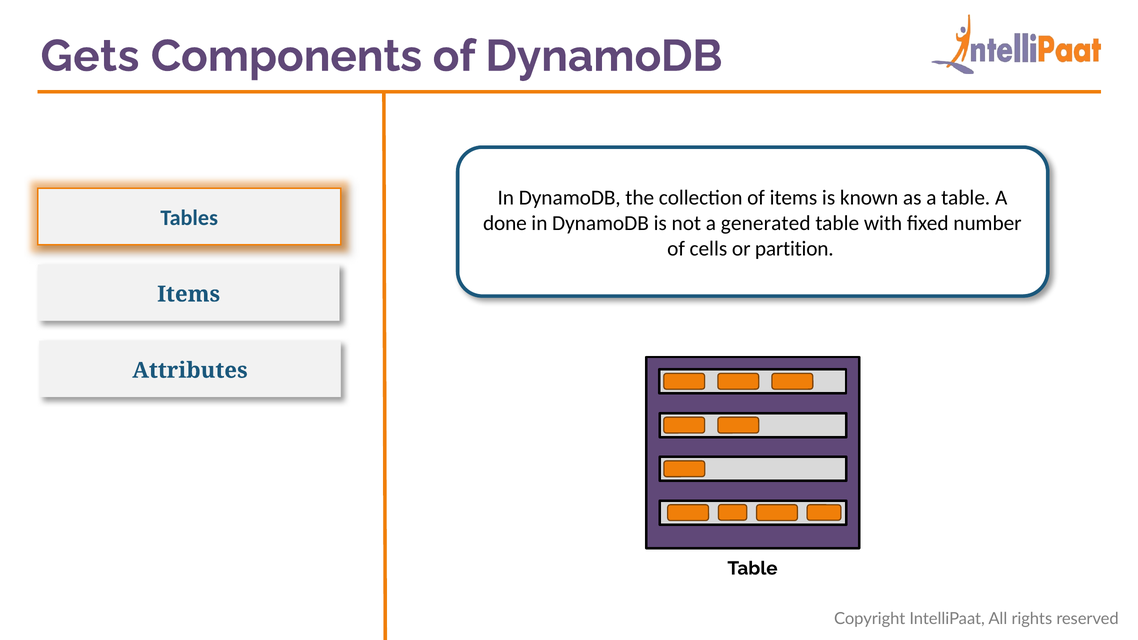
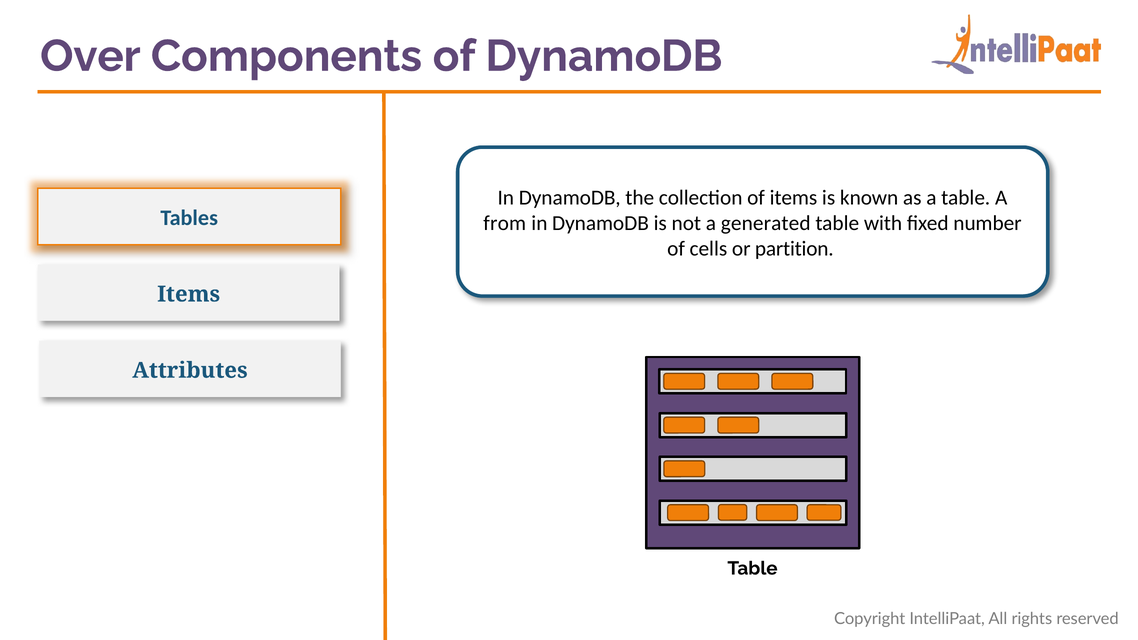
Gets: Gets -> Over
done: done -> from
